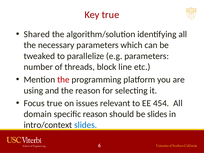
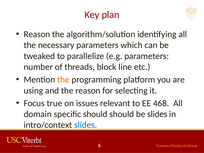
Key true: true -> plan
Shared at (37, 34): Shared -> Reason
the at (63, 80) colour: red -> orange
454: 454 -> 468
specific reason: reason -> should
